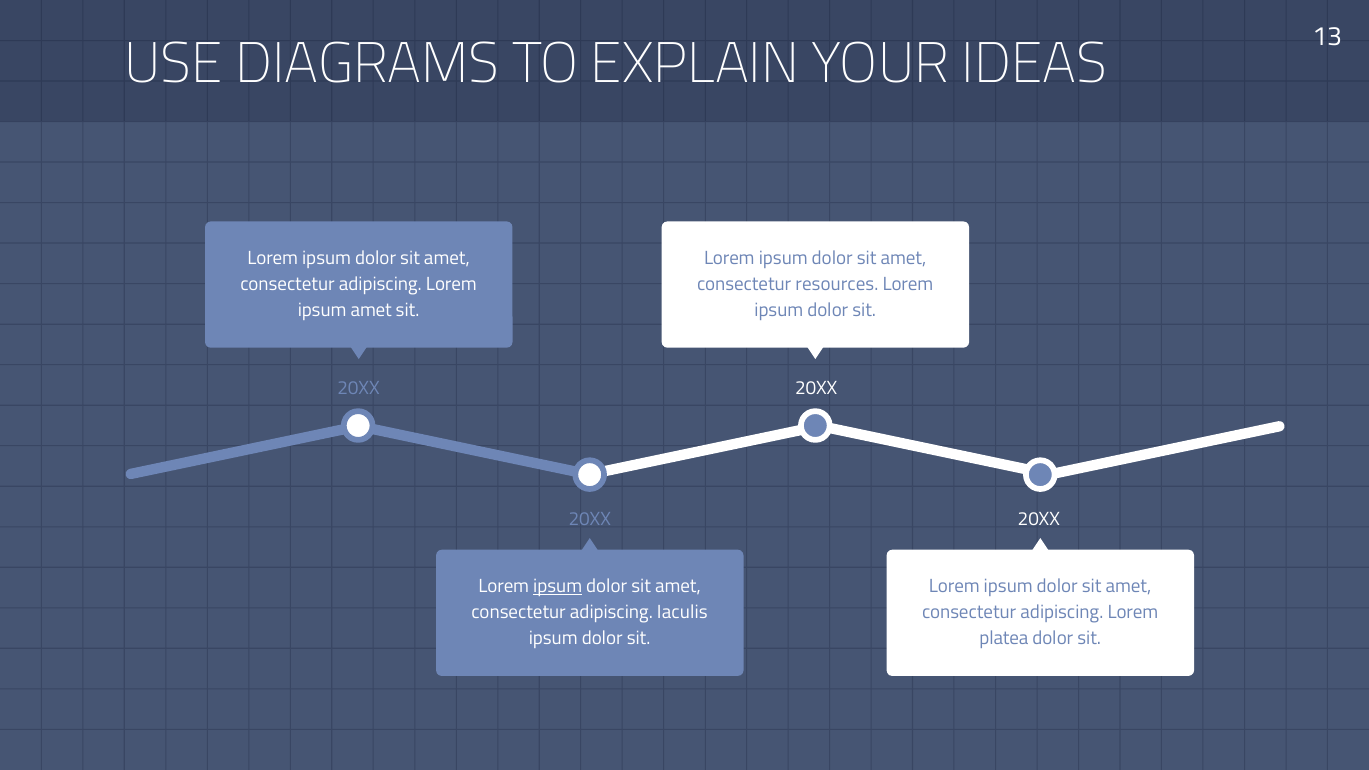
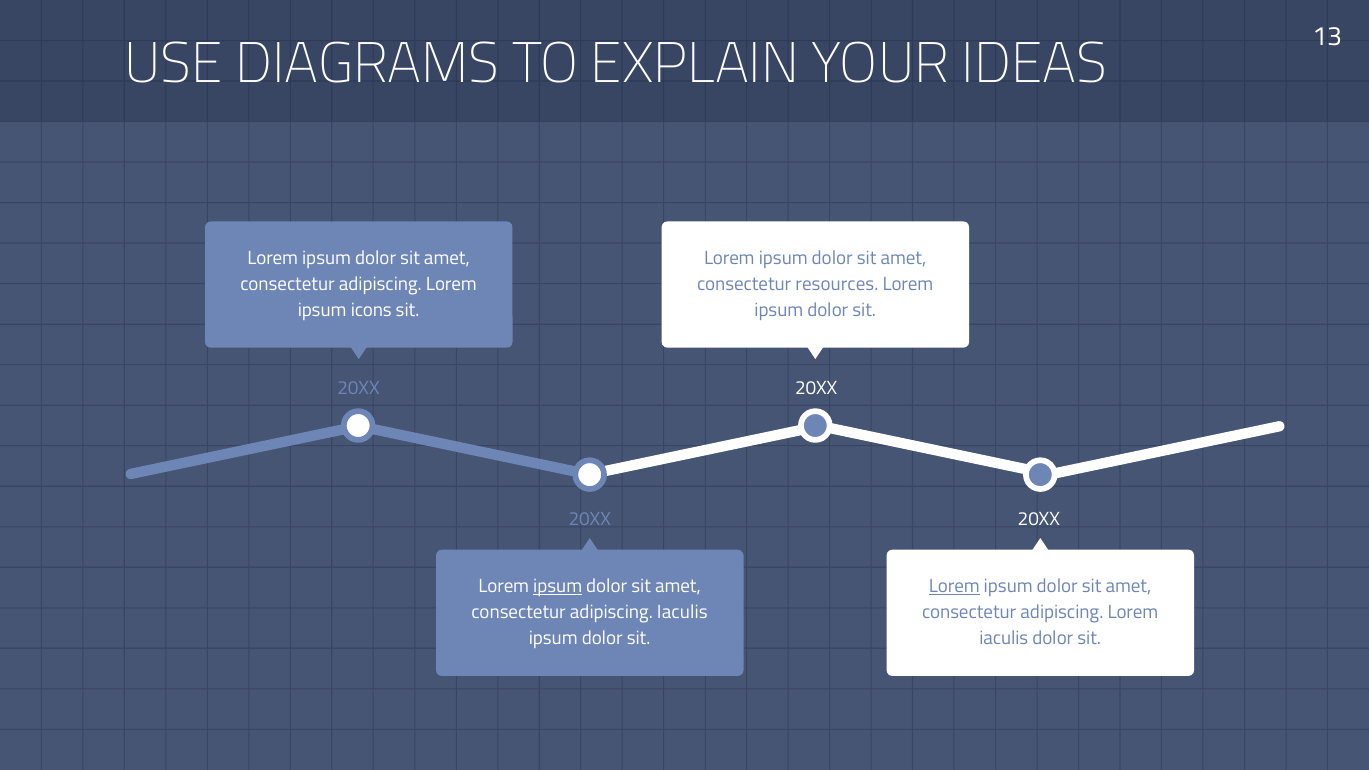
ipsum amet: amet -> icons
Lorem at (954, 586) underline: none -> present
platea at (1004, 639): platea -> iaculis
